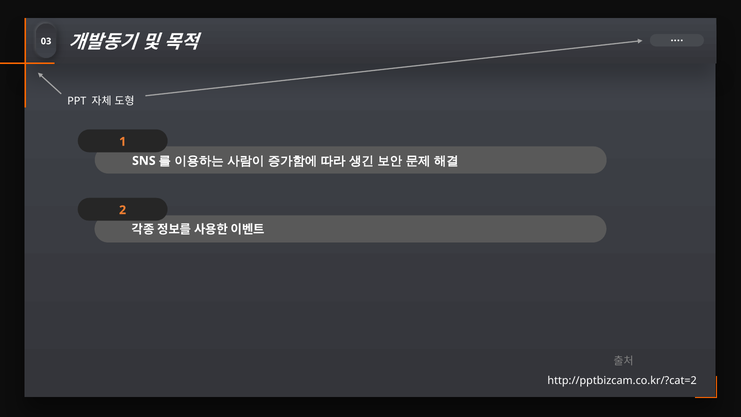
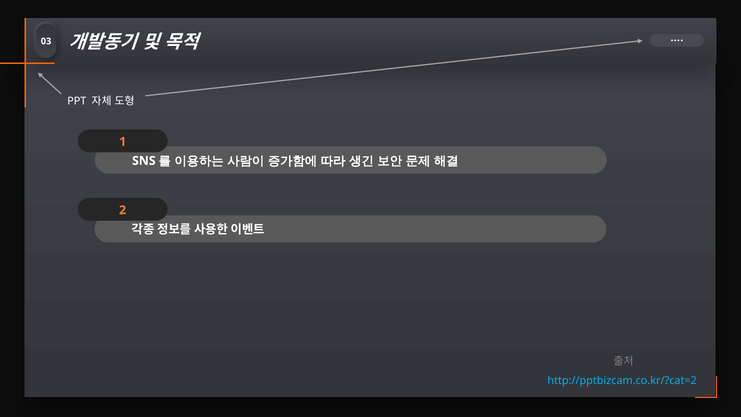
http://pptbizcam.co.kr/?cat=2 colour: white -> light blue
